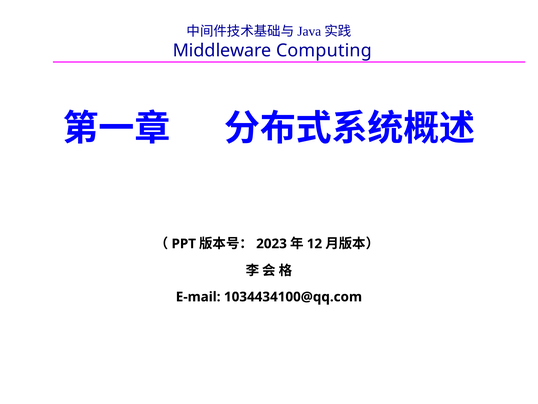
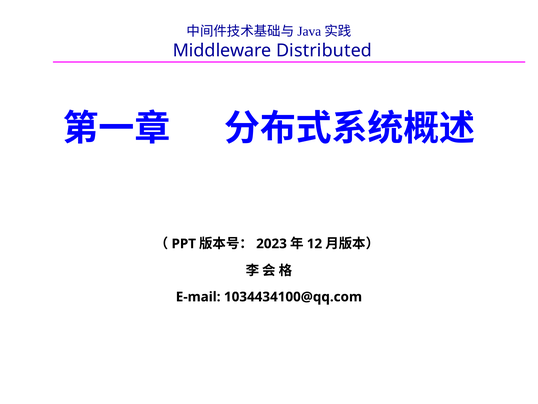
Computing: Computing -> Distributed
